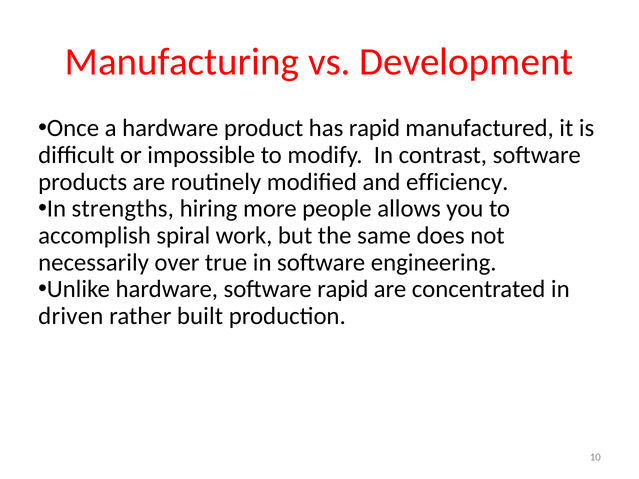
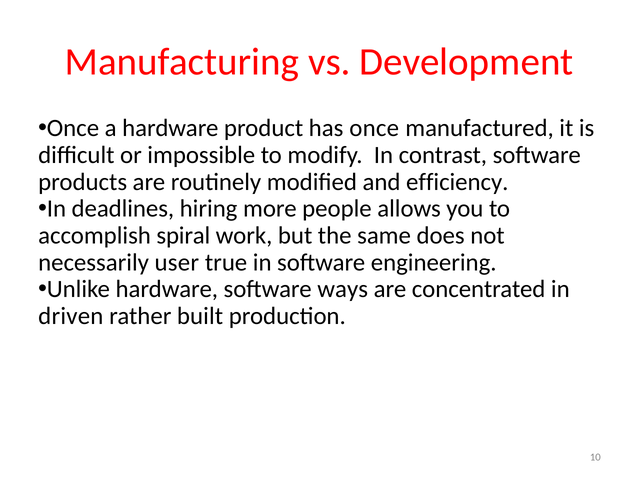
has rapid: rapid -> once
strengths: strengths -> deadlines
over: over -> user
software rapid: rapid -> ways
